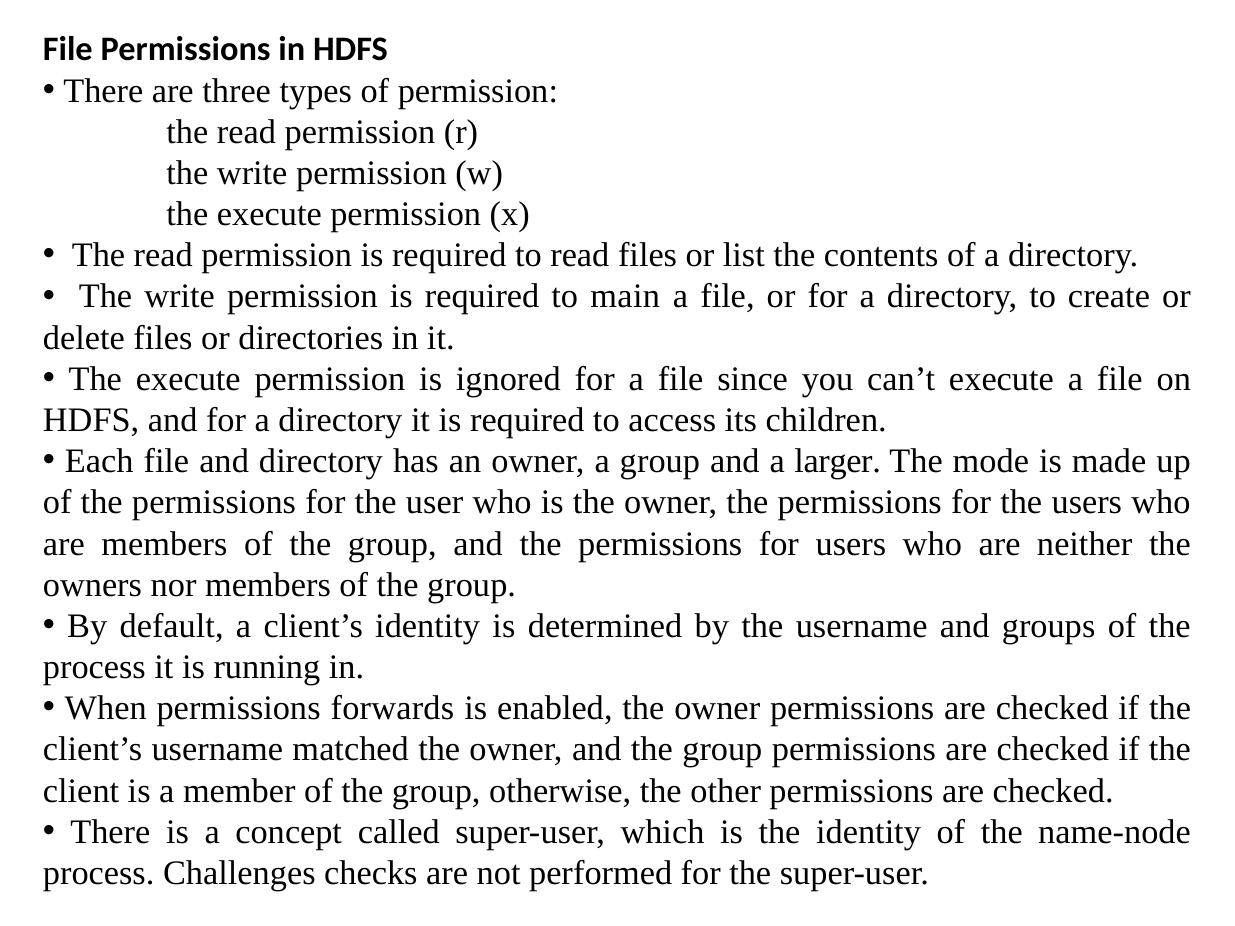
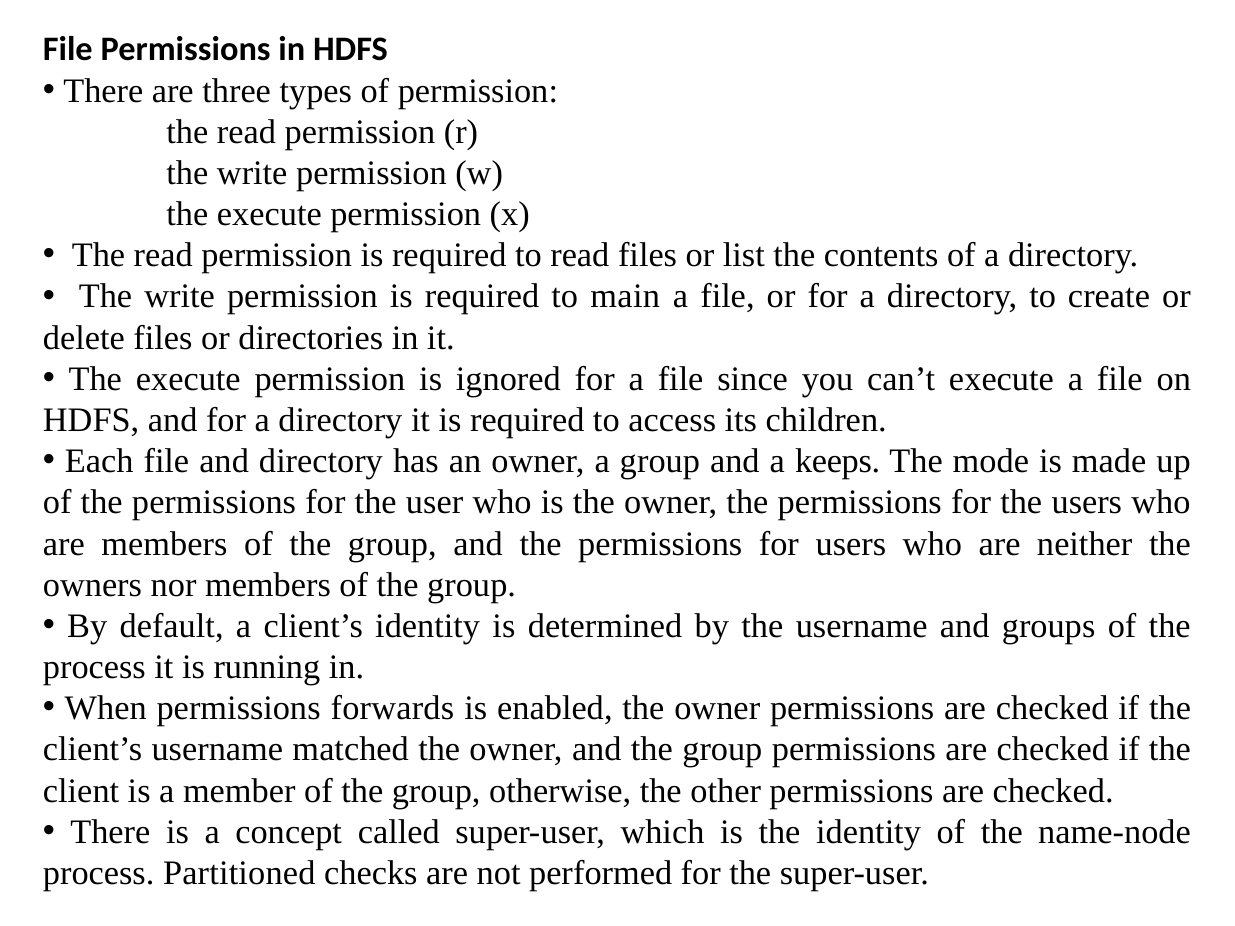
larger: larger -> keeps
Challenges: Challenges -> Partitioned
